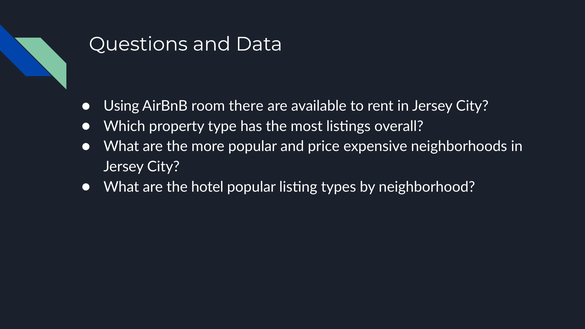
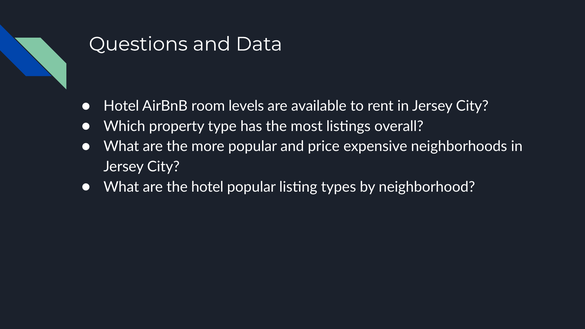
Using at (121, 106): Using -> Hotel
there: there -> levels
